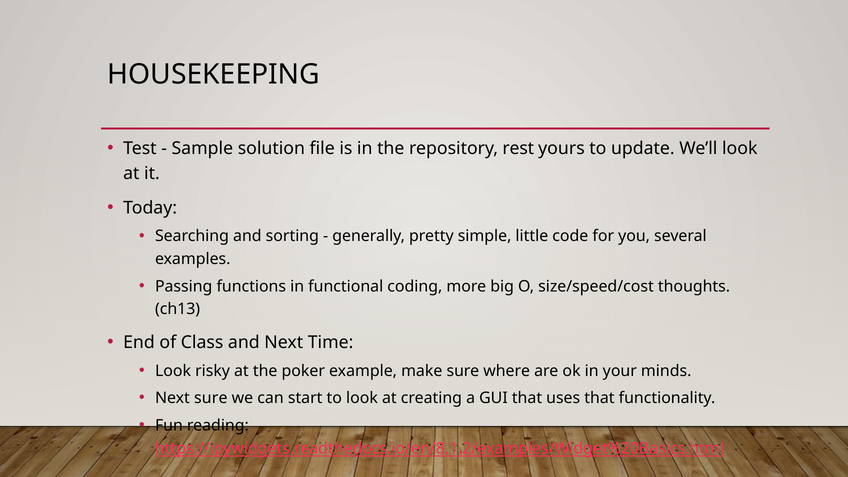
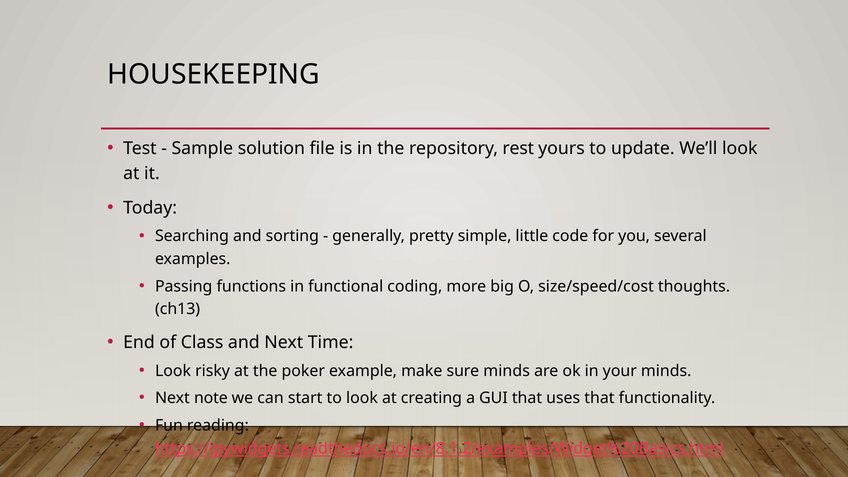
sure where: where -> minds
Next sure: sure -> note
